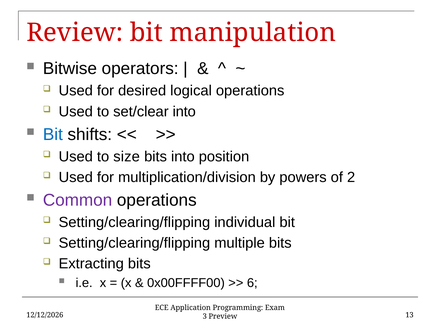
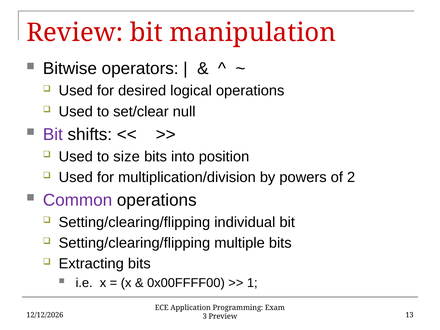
set/clear into: into -> null
Bit at (53, 134) colour: blue -> purple
6: 6 -> 1
